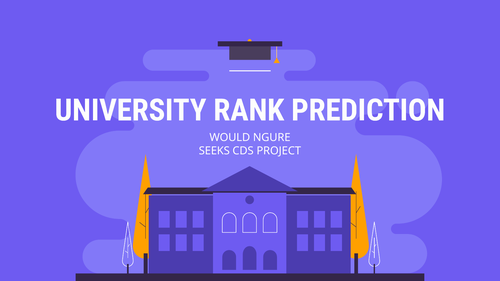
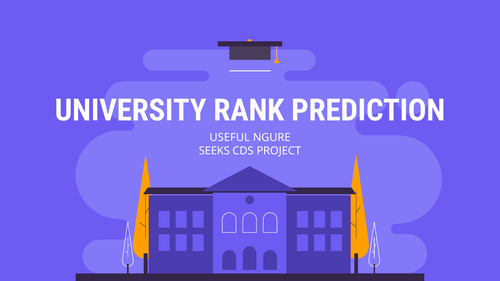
WOULD: WOULD -> USEFUL
